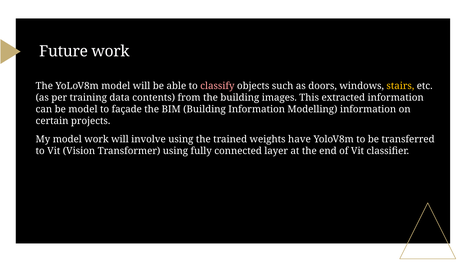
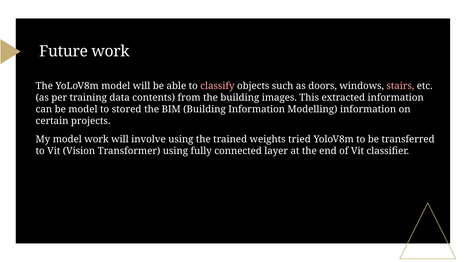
stairs colour: yellow -> pink
façade: façade -> stored
have: have -> tried
